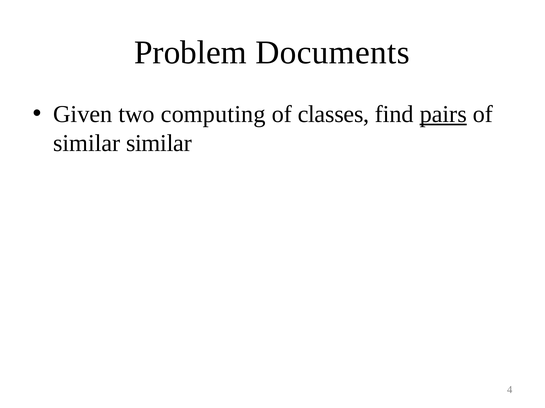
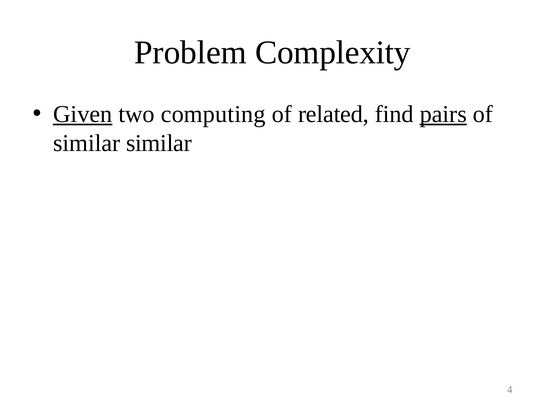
Documents: Documents -> Complexity
Given underline: none -> present
classes: classes -> related
